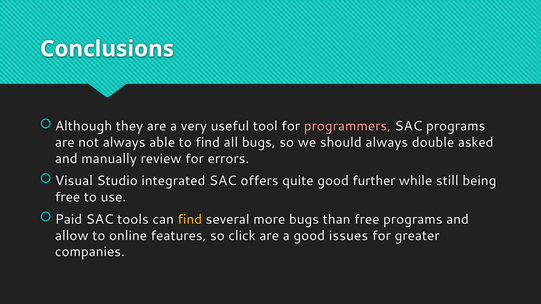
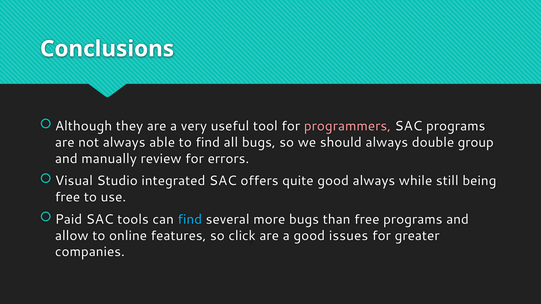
asked: asked -> group
good further: further -> always
find at (190, 220) colour: yellow -> light blue
